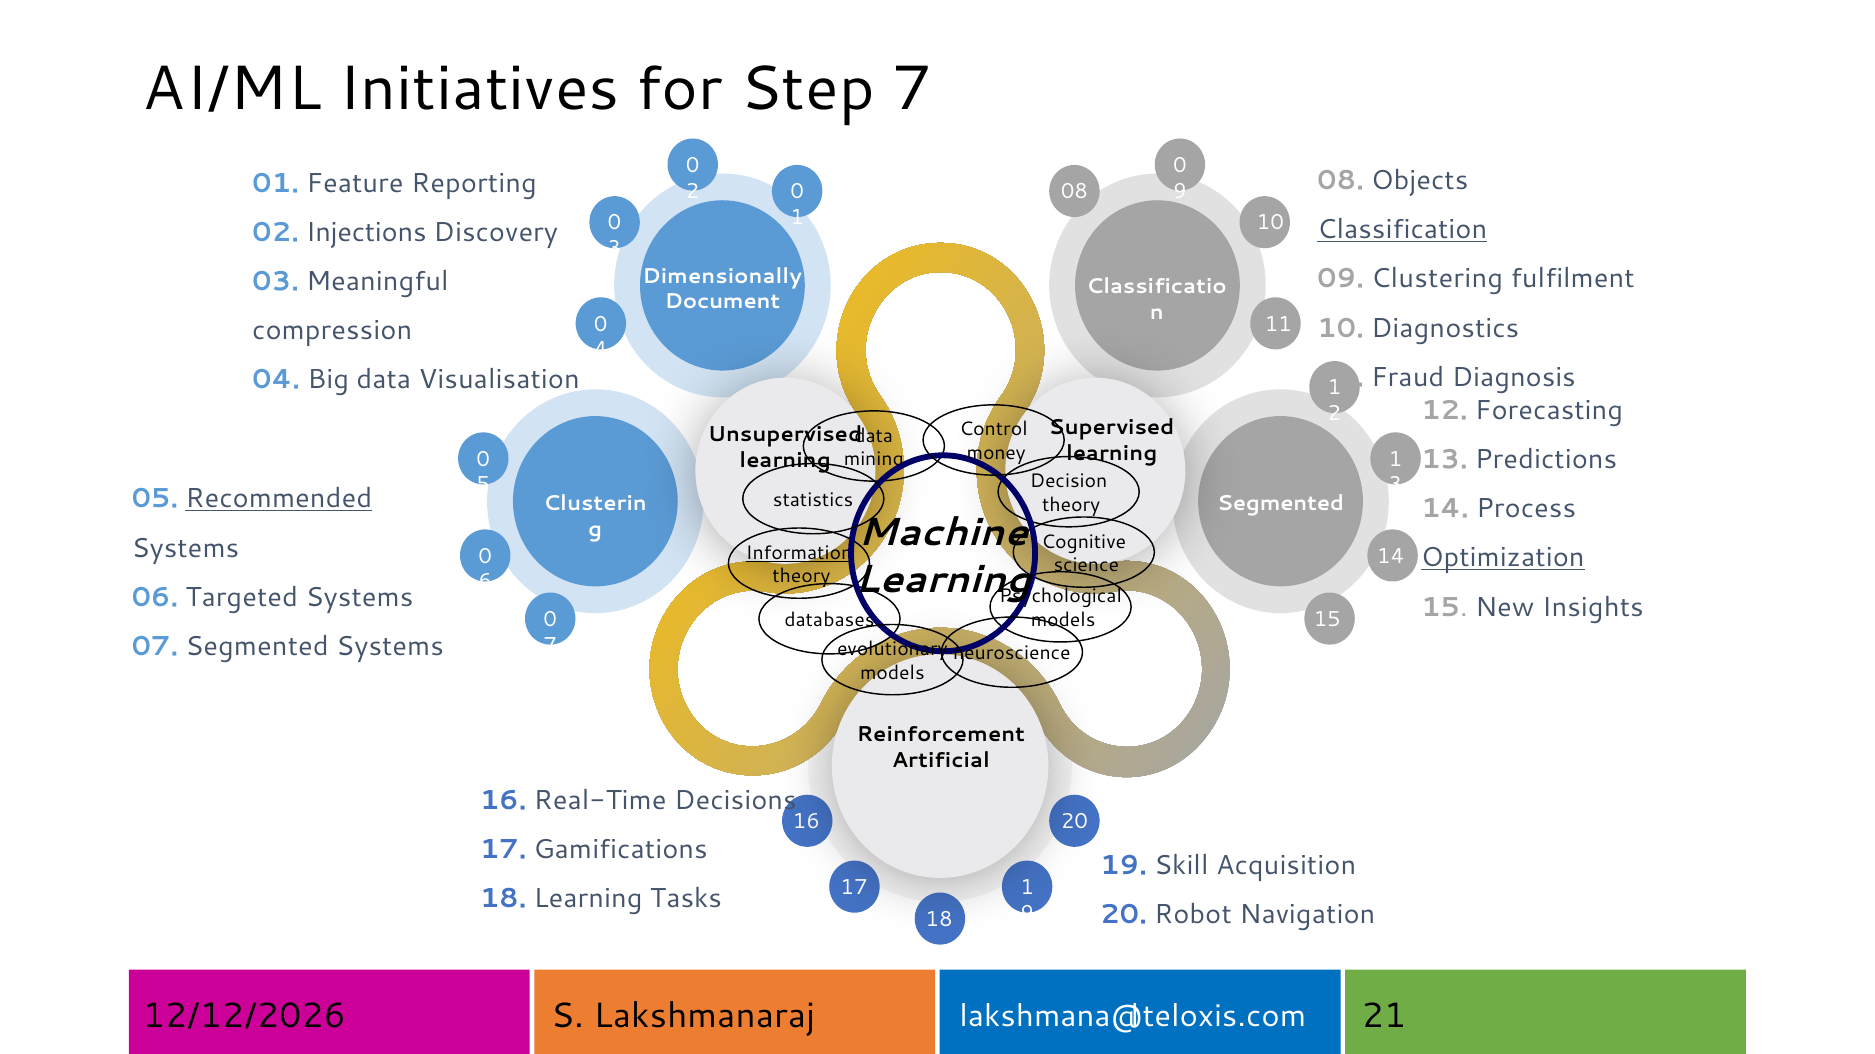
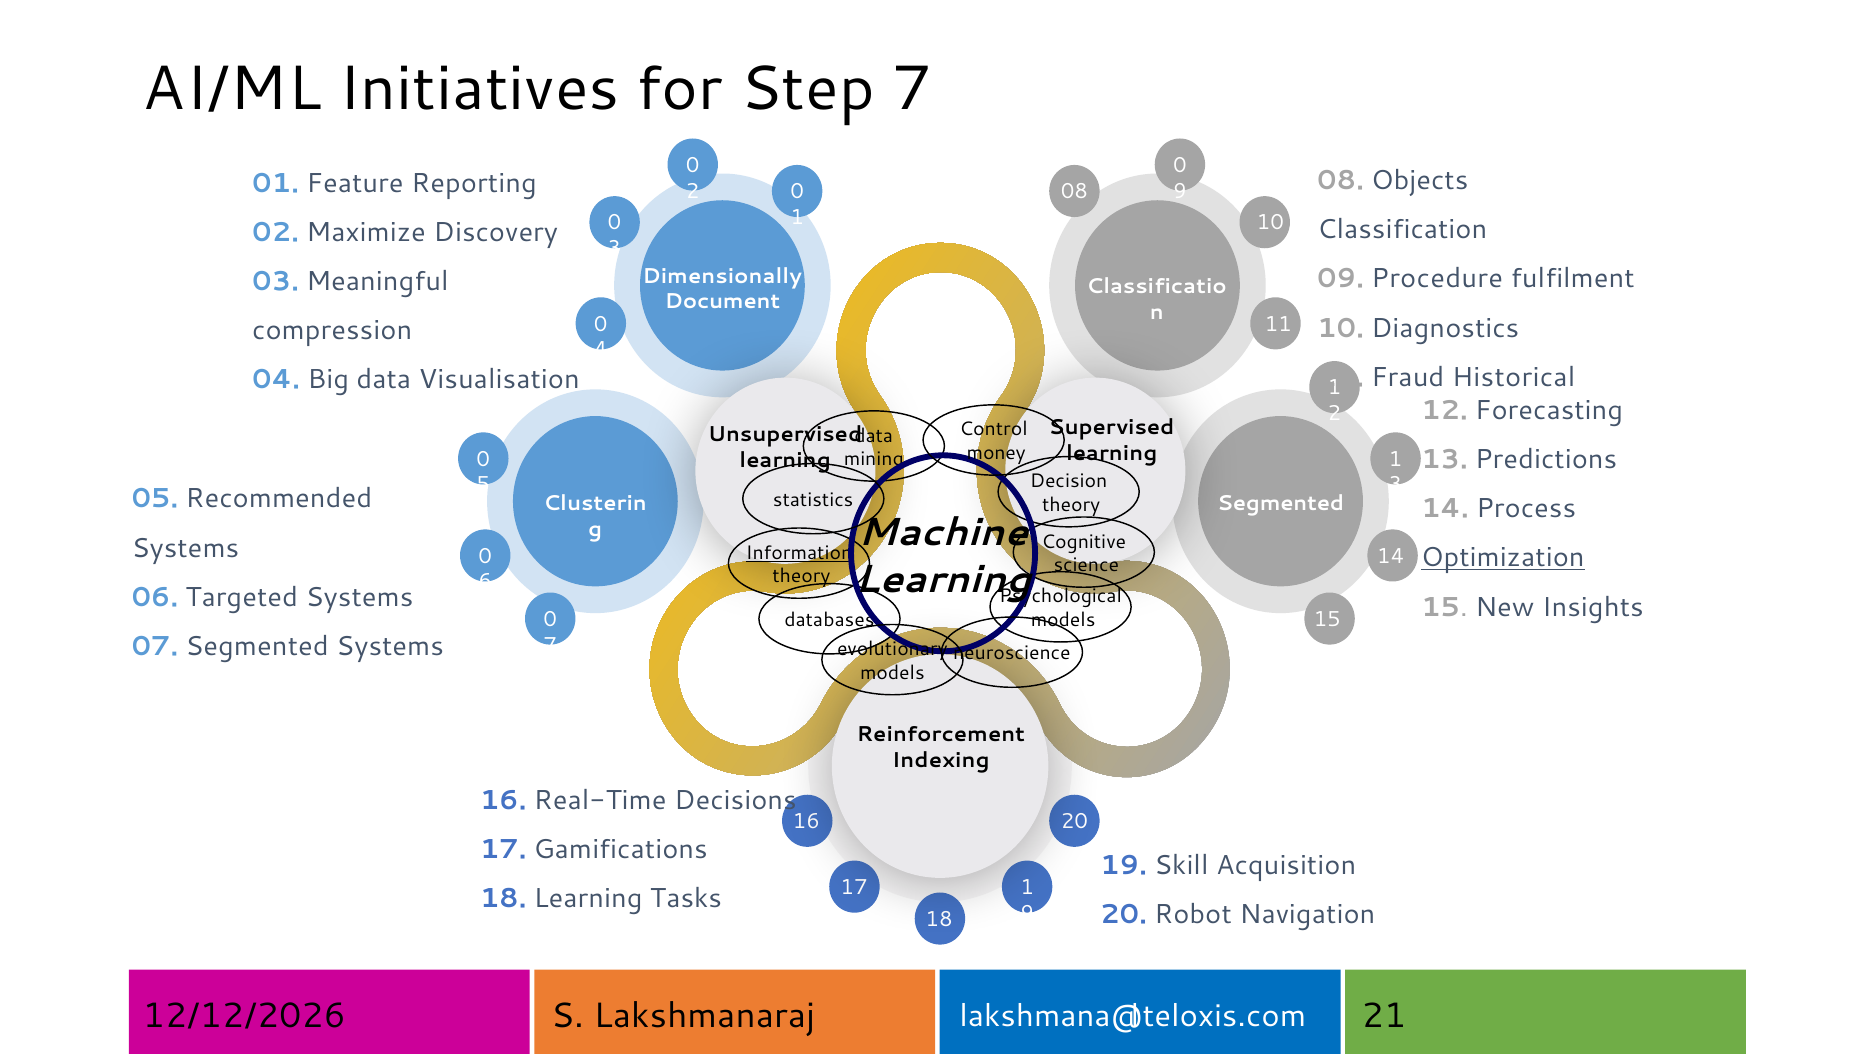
Classification underline: present -> none
Injections: Injections -> Maximize
Clustering: Clustering -> Procedure
Diagnosis: Diagnosis -> Historical
Recommended underline: present -> none
Artificial: Artificial -> Indexing
